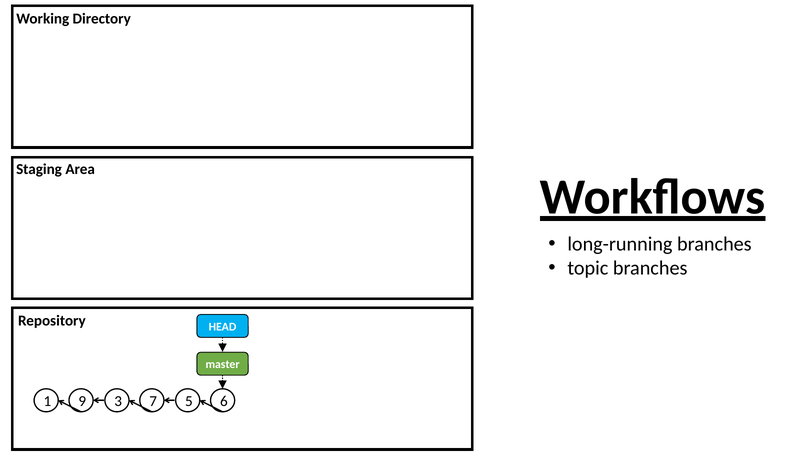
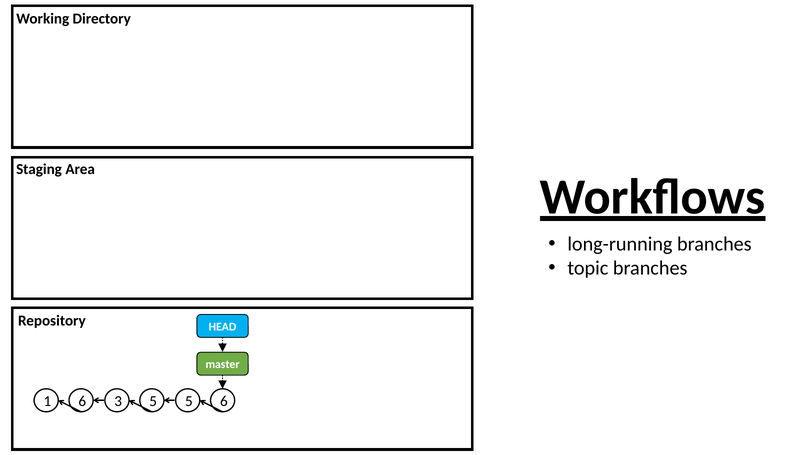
1 9: 9 -> 6
3 7: 7 -> 5
